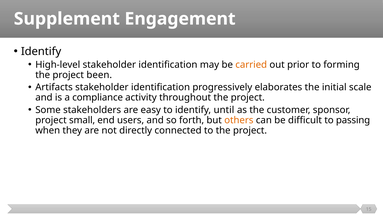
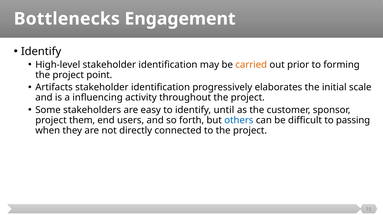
Supplement: Supplement -> Bottlenecks
been: been -> point
compliance: compliance -> influencing
small: small -> them
others colour: orange -> blue
